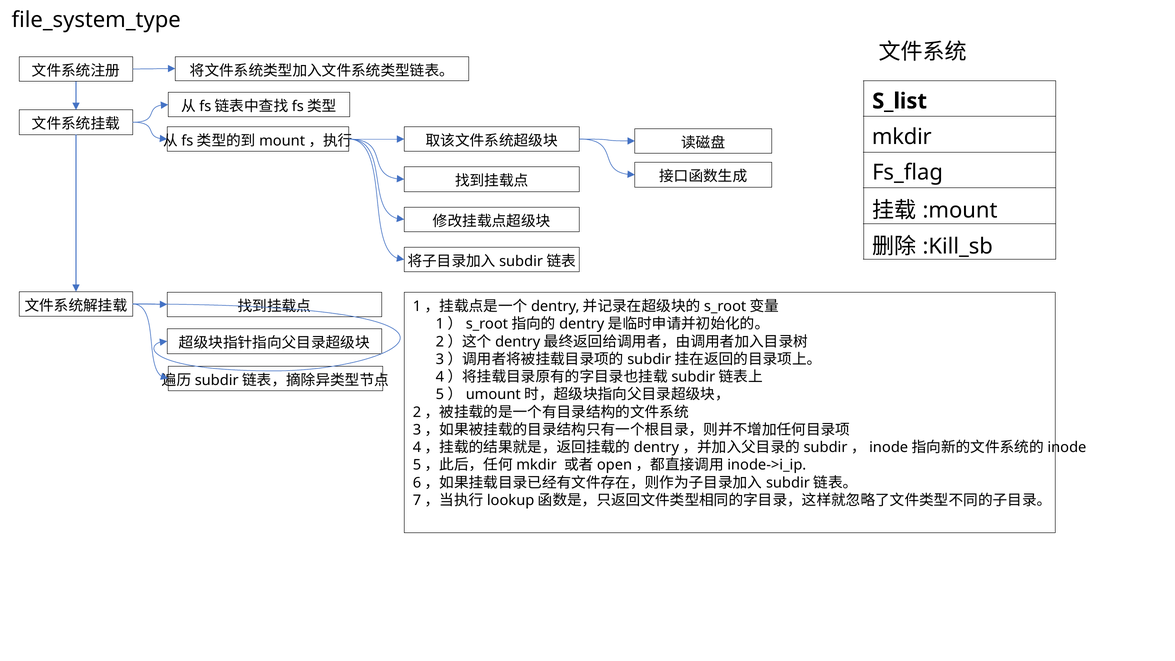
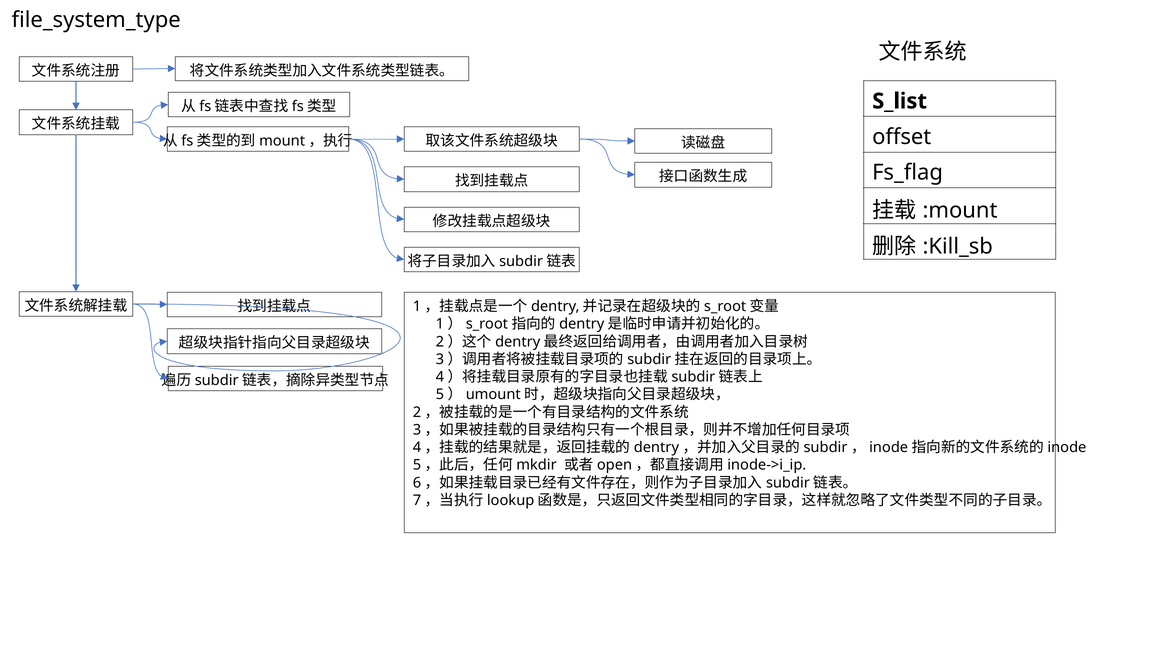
mkdir: mkdir -> offset
